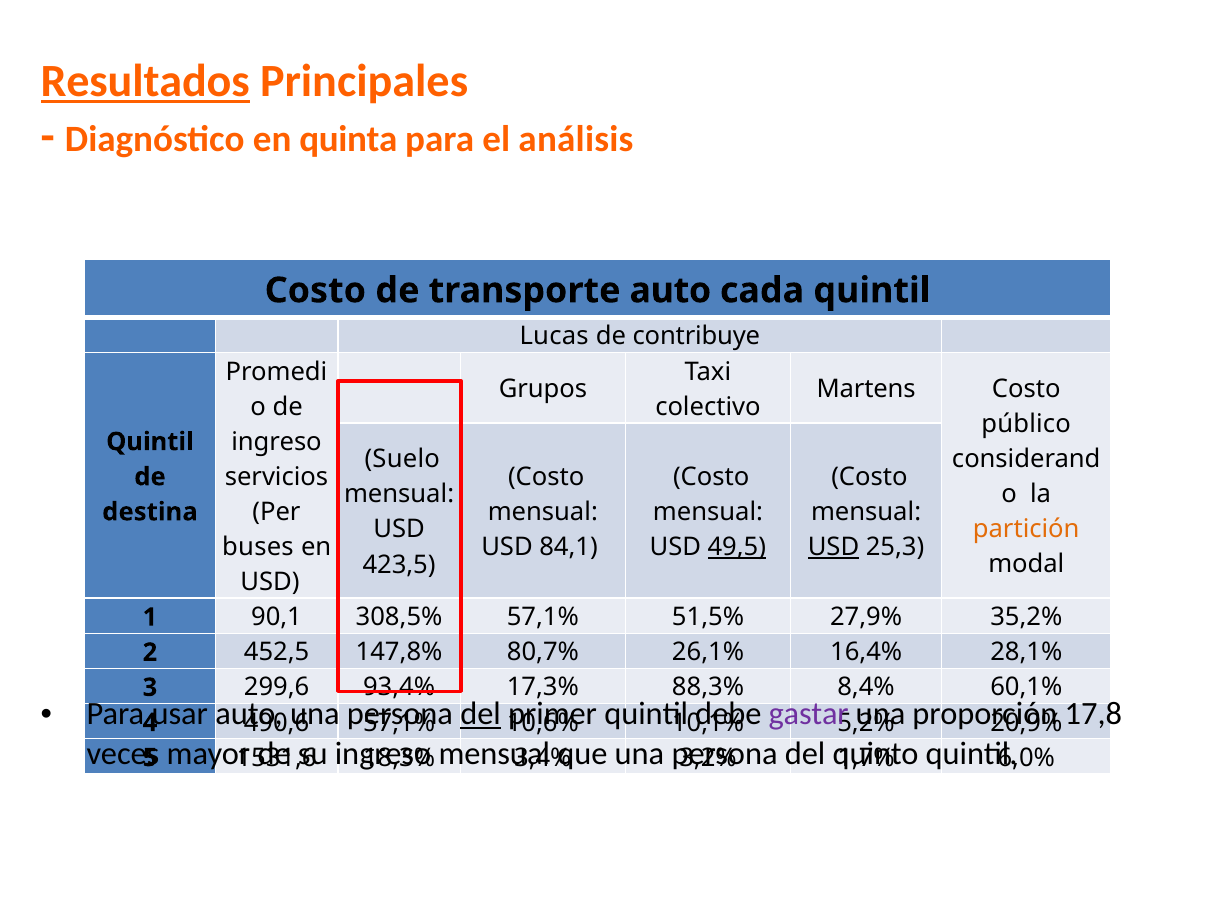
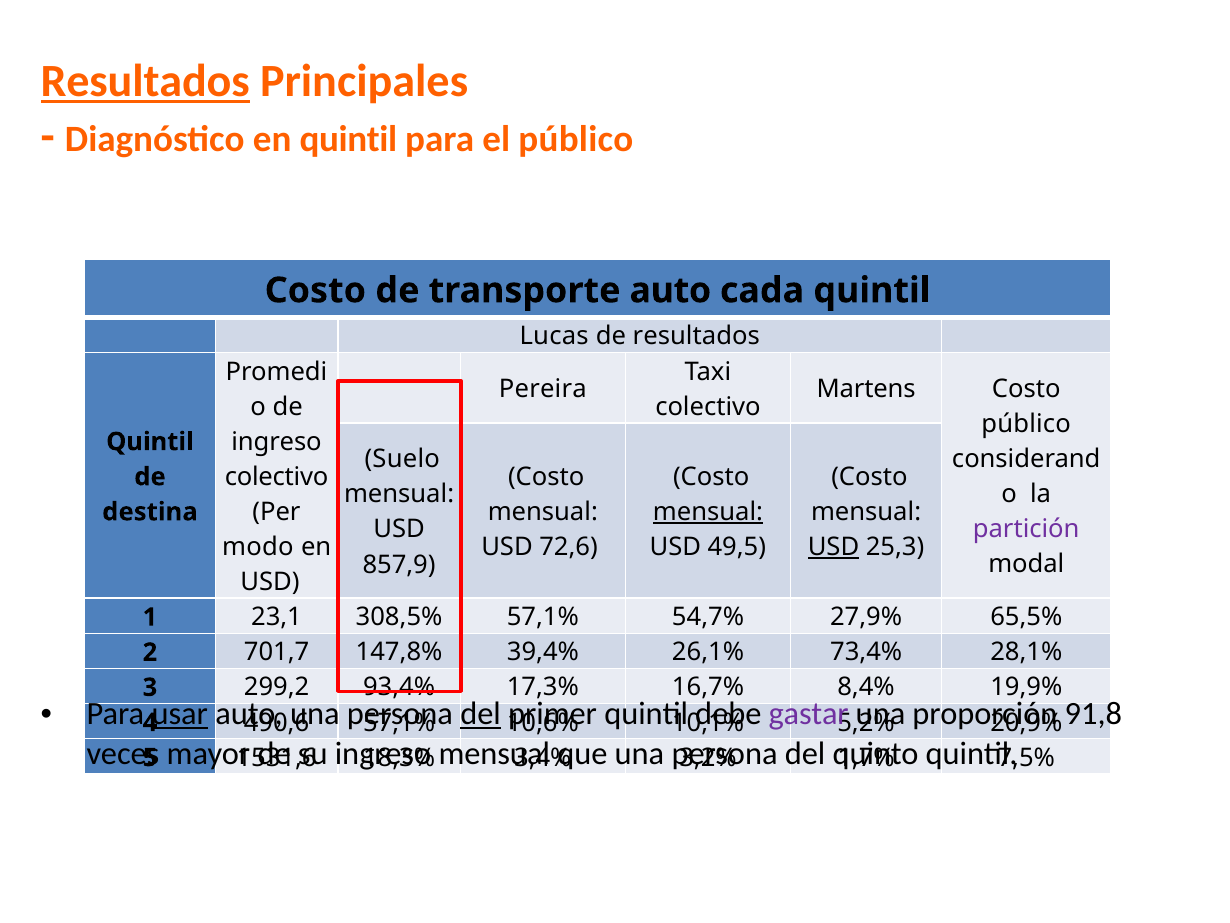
en quinta: quinta -> quintil
el análisis: análisis -> público
de contribuye: contribuye -> resultados
Grupos: Grupos -> Pereira
servicios at (276, 477): servicios -> colectivo
mensual at (708, 512) underline: none -> present
partición colour: orange -> purple
buses: buses -> modo
84,1: 84,1 -> 72,6
49,5 underline: present -> none
423,5: 423,5 -> 857,9
90,1: 90,1 -> 23,1
51,5%: 51,5% -> 54,7%
35,2%: 35,2% -> 65,5%
452,5: 452,5 -> 701,7
80,7%: 80,7% -> 39,4%
16,4%: 16,4% -> 73,4%
299,6: 299,6 -> 299,2
88,3%: 88,3% -> 16,7%
60,1%: 60,1% -> 19,9%
usar underline: none -> present
17,8: 17,8 -> 91,8
6,0%: 6,0% -> 7,5%
